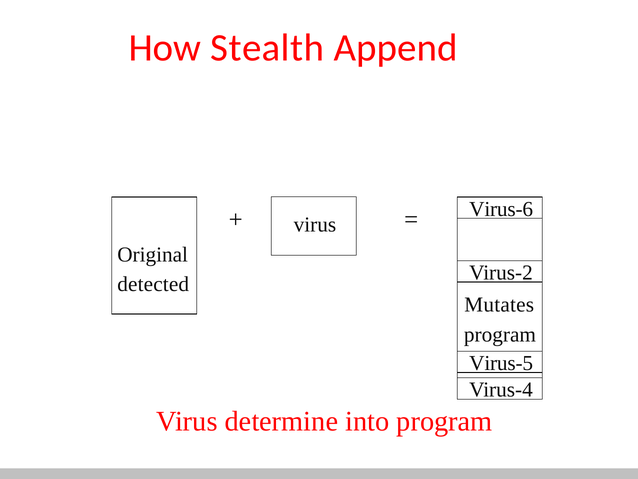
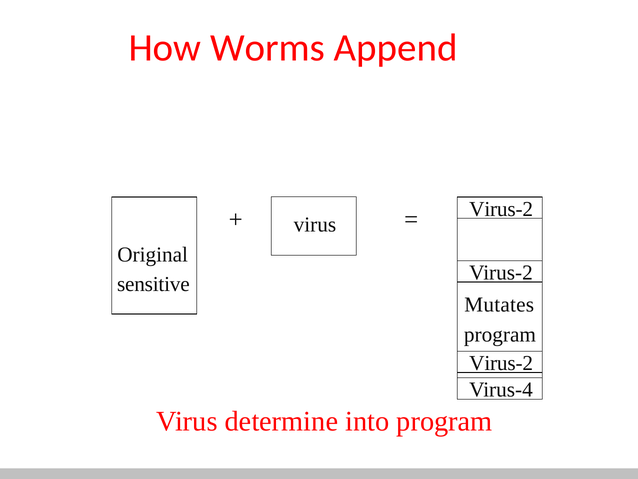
Stealth: Stealth -> Worms
Virus-6 at (501, 209): Virus-6 -> Virus-2
detected: detected -> sensitive
Virus-5 at (501, 363): Virus-5 -> Virus-2
